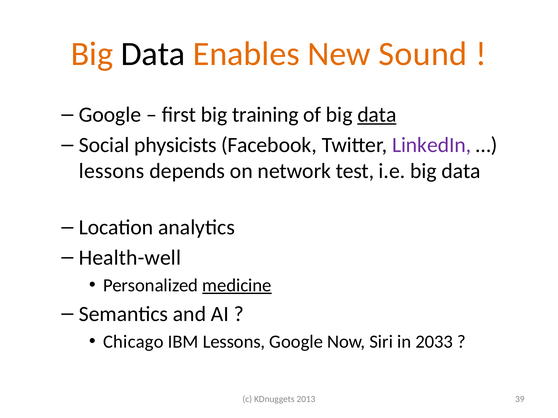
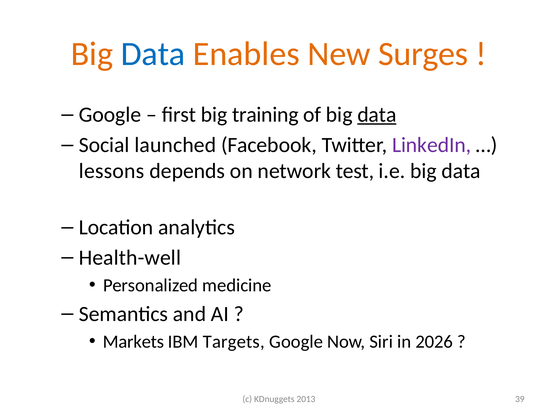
Data at (153, 54) colour: black -> blue
Sound: Sound -> Surges
physicists: physicists -> launched
medicine underline: present -> none
Chicago: Chicago -> Markets
IBM Lessons: Lessons -> Targets
2033: 2033 -> 2026
